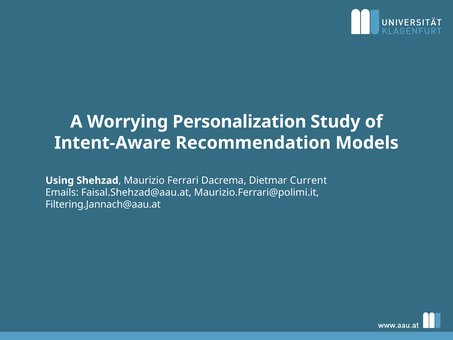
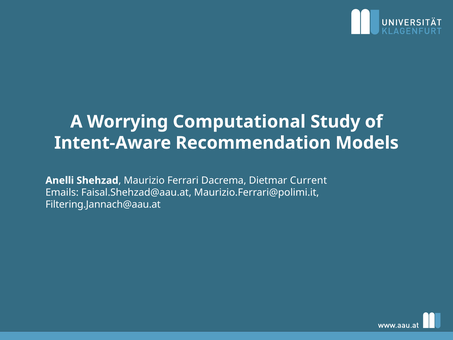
Personalization: Personalization -> Computational
Using: Using -> Anelli
